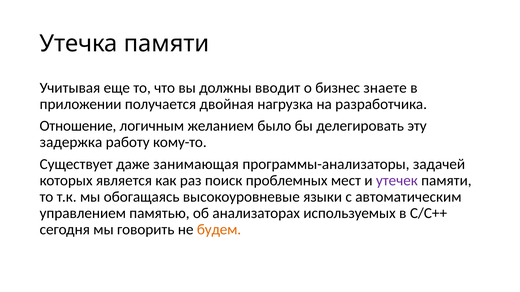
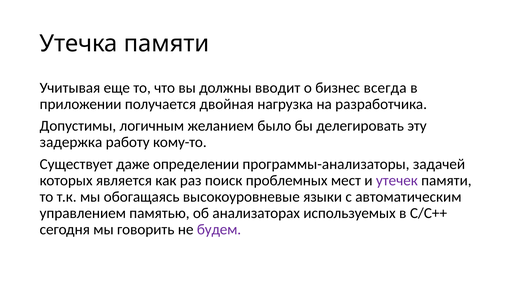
знаете: знаете -> всегда
Отношение: Отношение -> Допустимы
занимающая: занимающая -> определении
будем colour: orange -> purple
